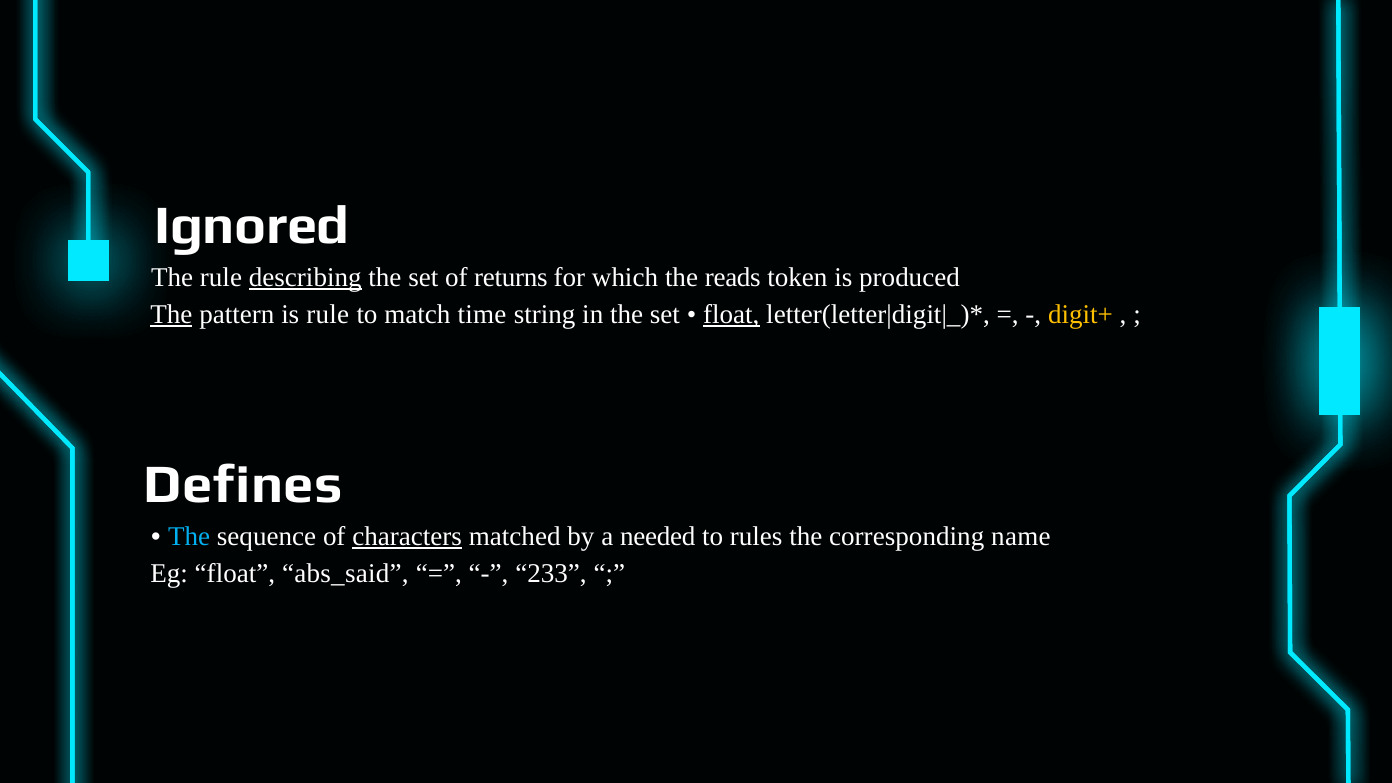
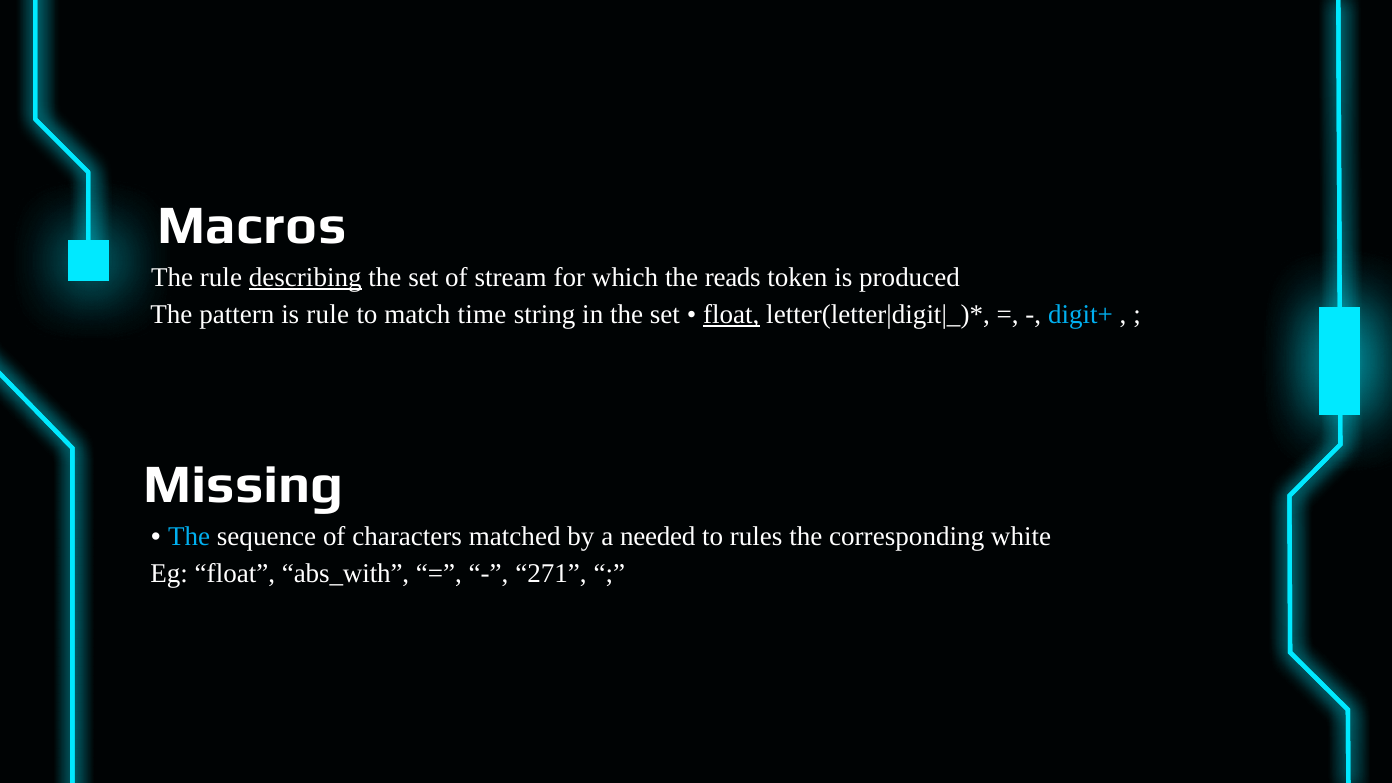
Ignored: Ignored -> Macros
returns: returns -> stream
The at (171, 314) underline: present -> none
digit+ colour: yellow -> light blue
Defines: Defines -> Missing
characters underline: present -> none
name: name -> white
abs_said: abs_said -> abs_with
233: 233 -> 271
